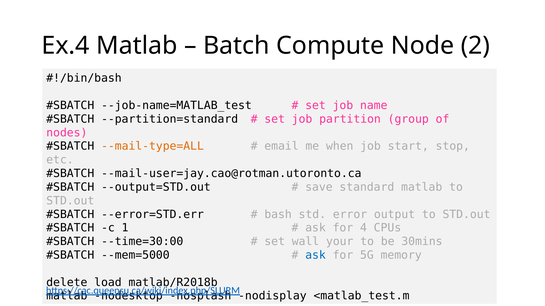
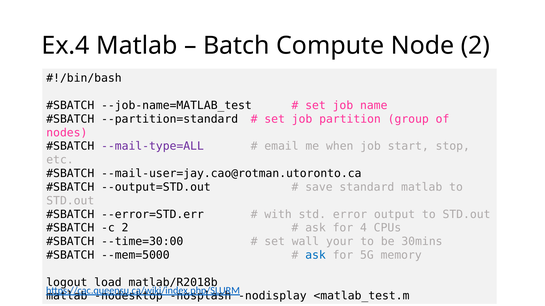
--mail-type=ALL colour: orange -> purple
bash: bash -> with
c 1: 1 -> 2
delete: delete -> logout
